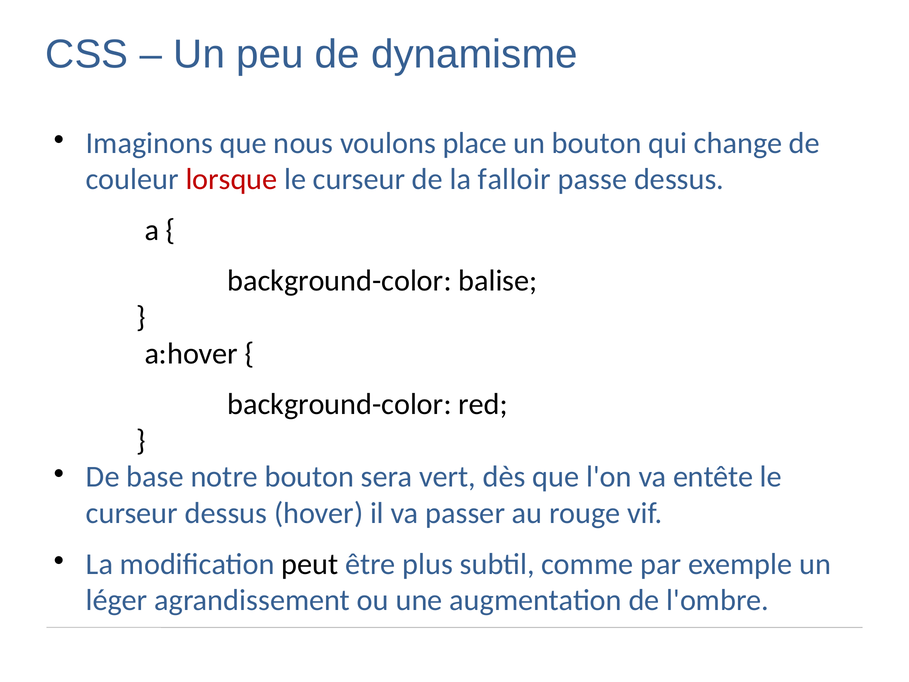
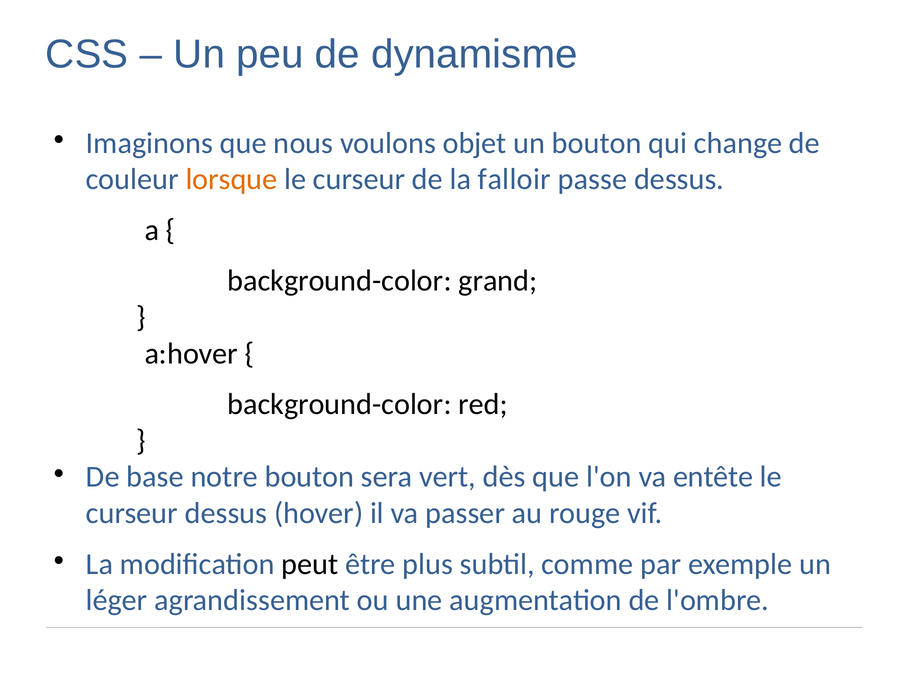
place: place -> objet
lorsque colour: red -> orange
balise: balise -> grand
